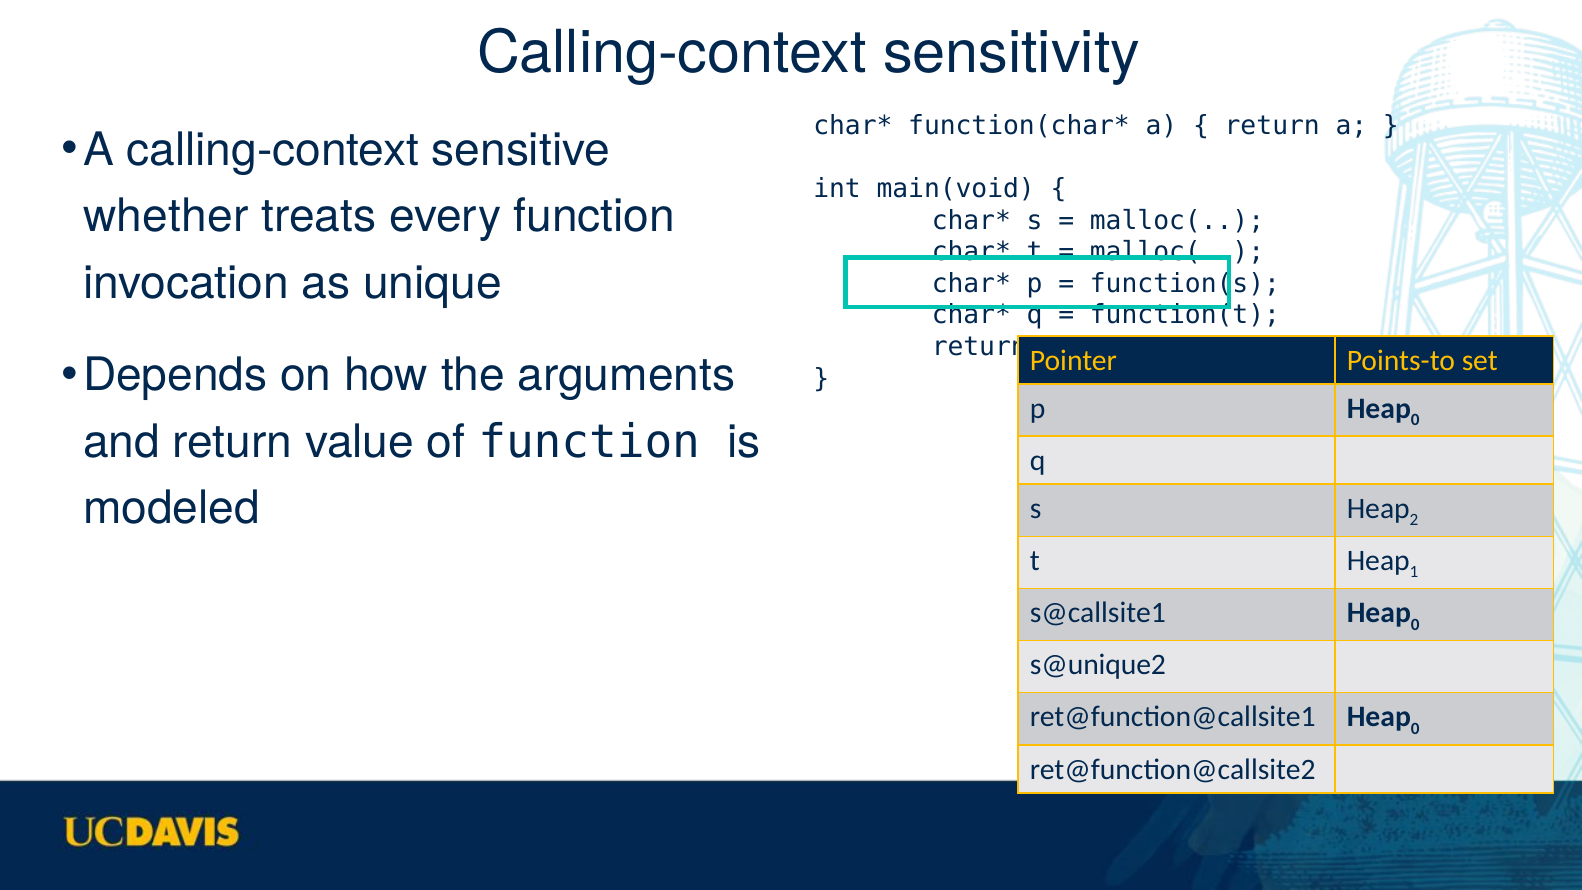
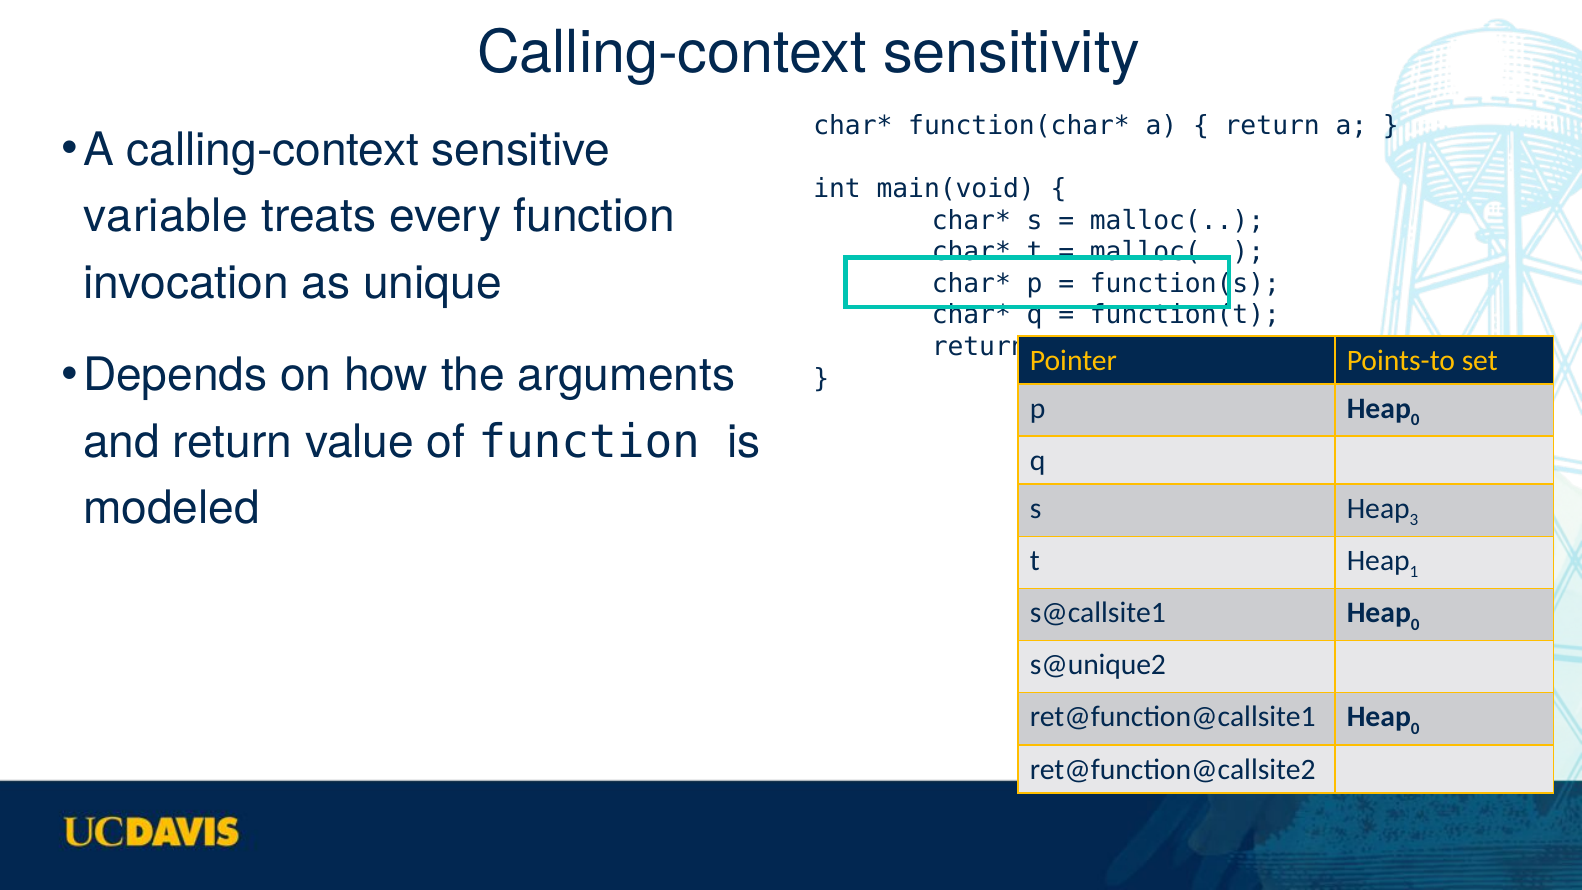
whether: whether -> variable
2: 2 -> 3
